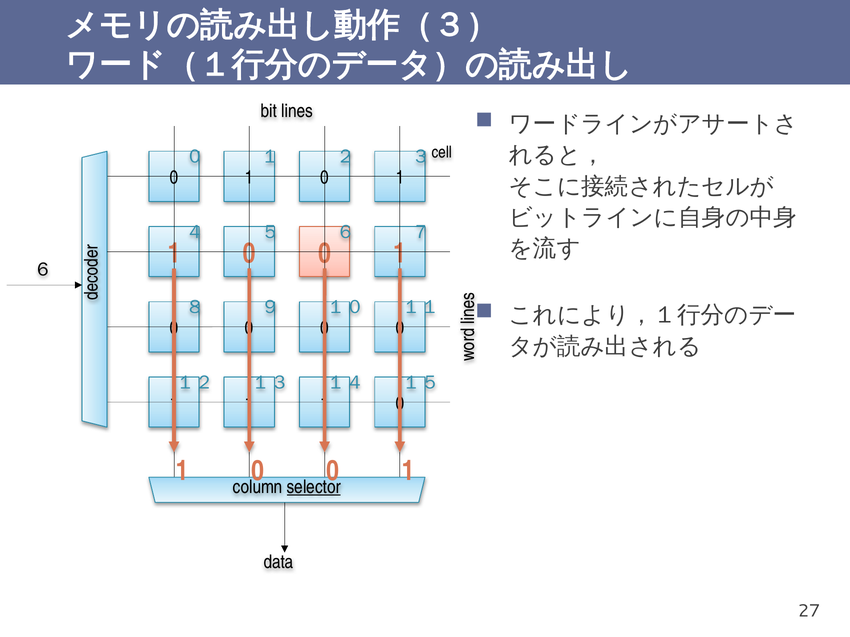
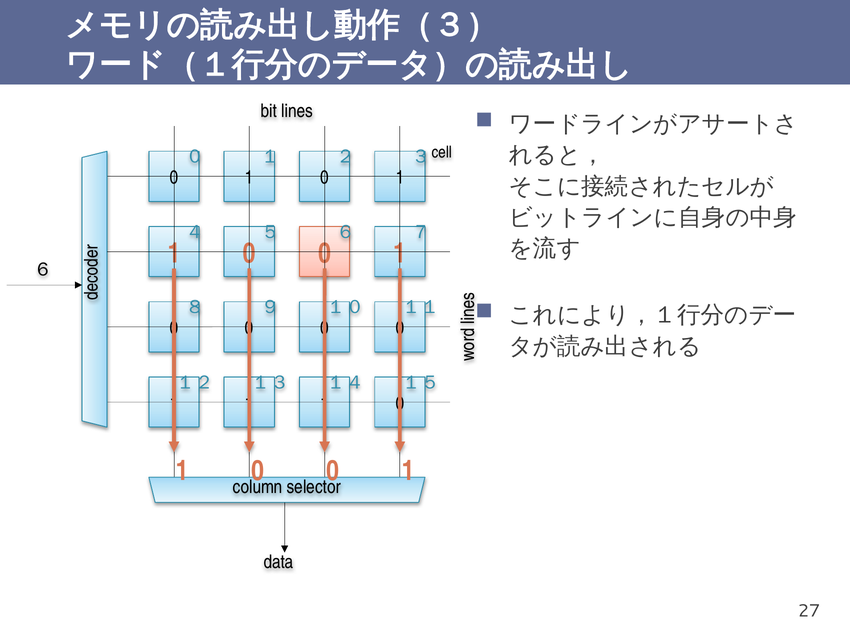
selector underline: present -> none
